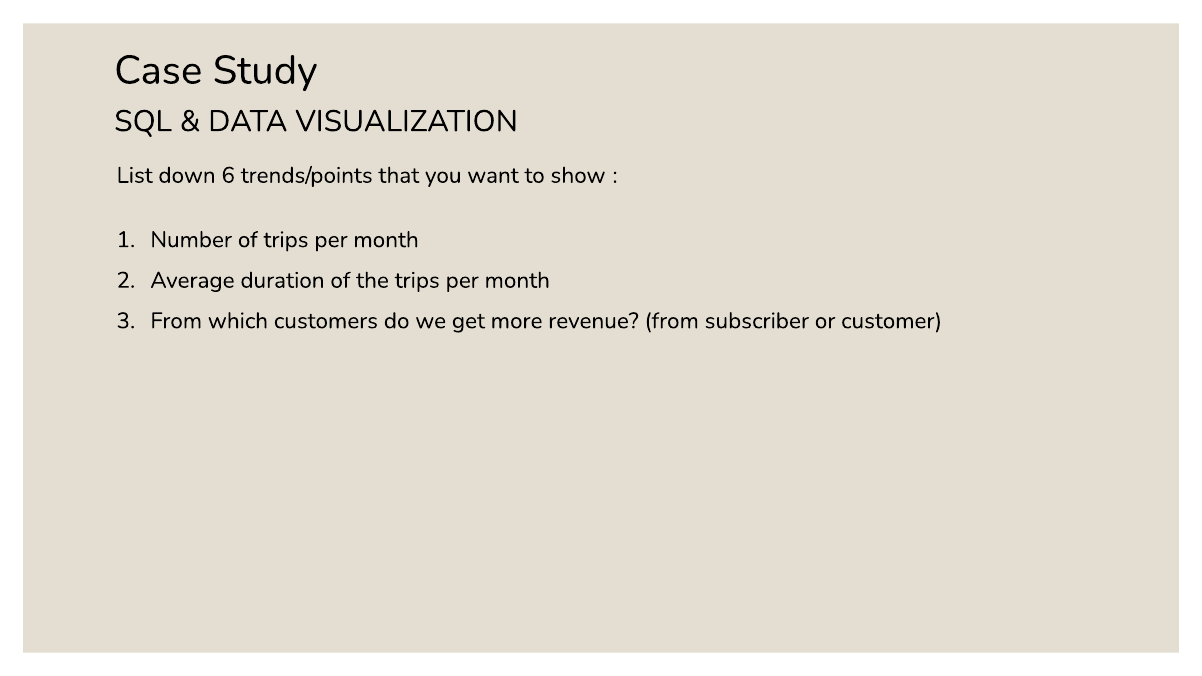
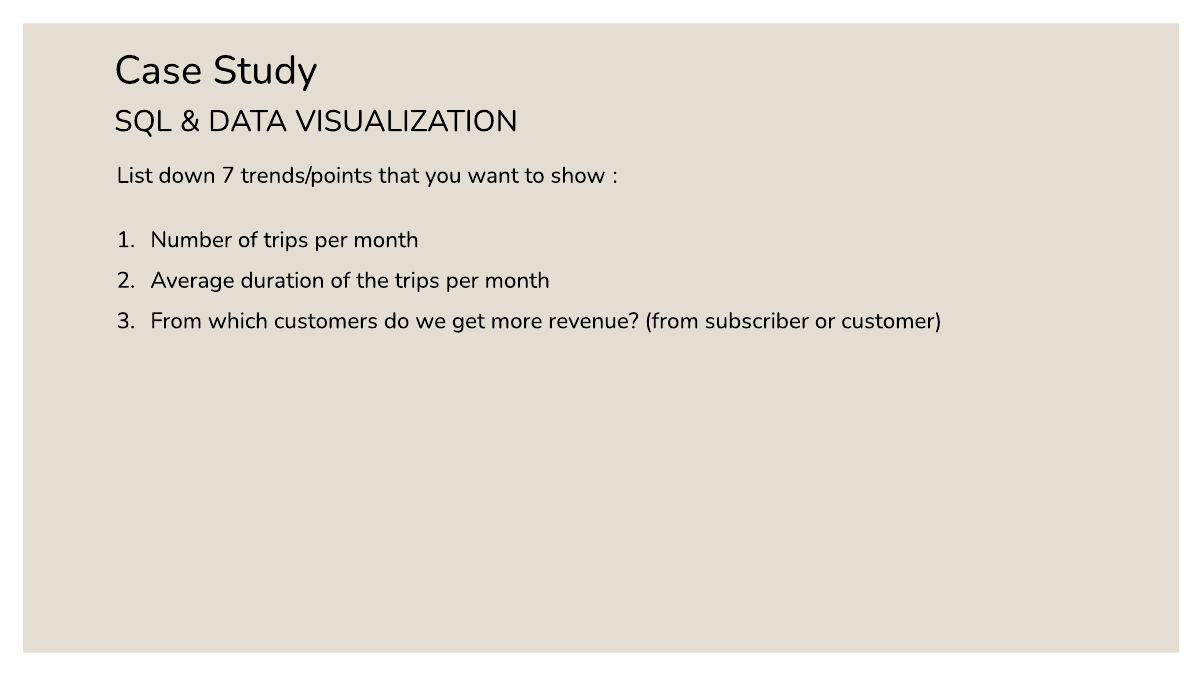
6: 6 -> 7
